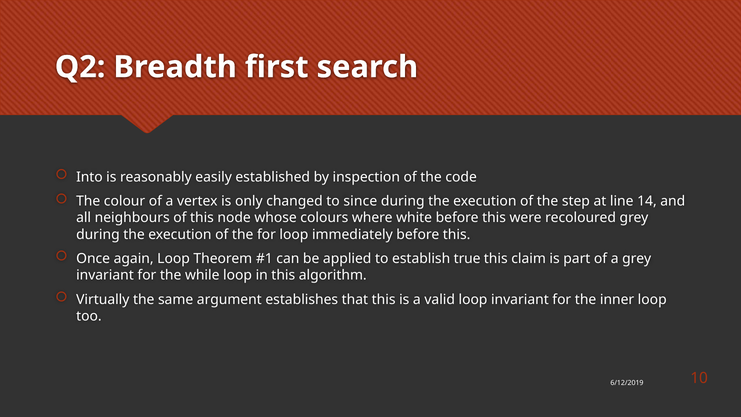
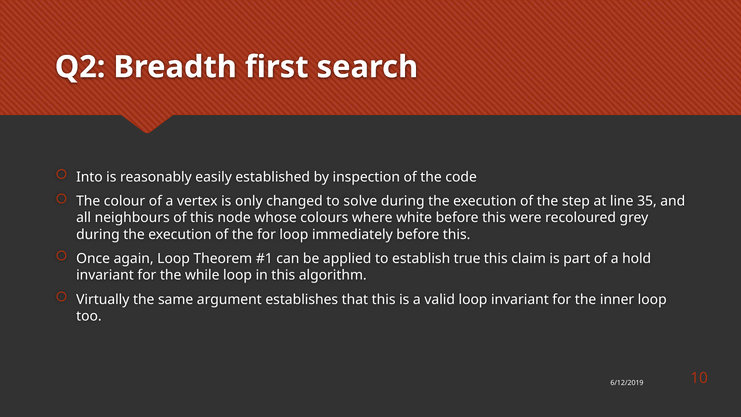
since: since -> solve
14: 14 -> 35
a grey: grey -> hold
